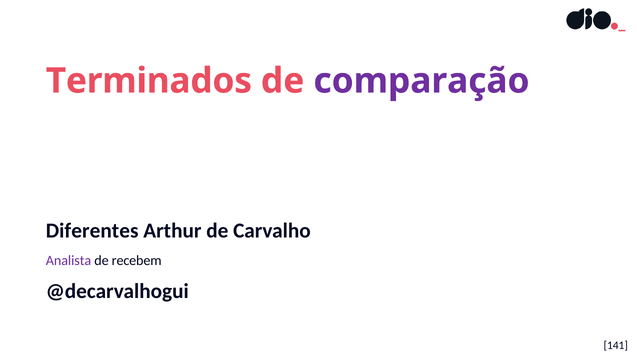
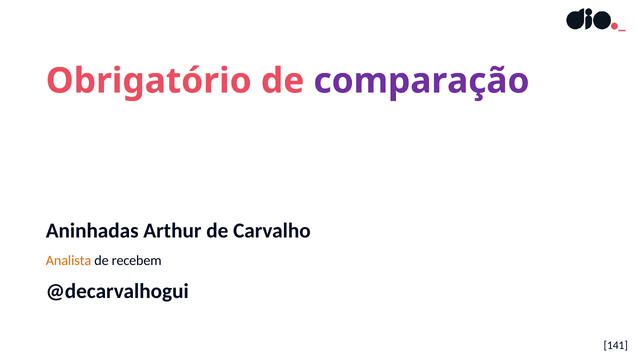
Terminados: Terminados -> Obrigatório
Diferentes: Diferentes -> Aninhadas
Analista colour: purple -> orange
